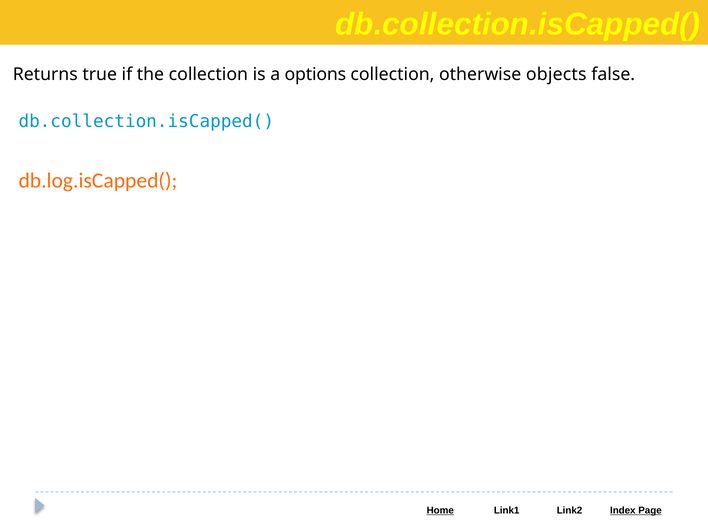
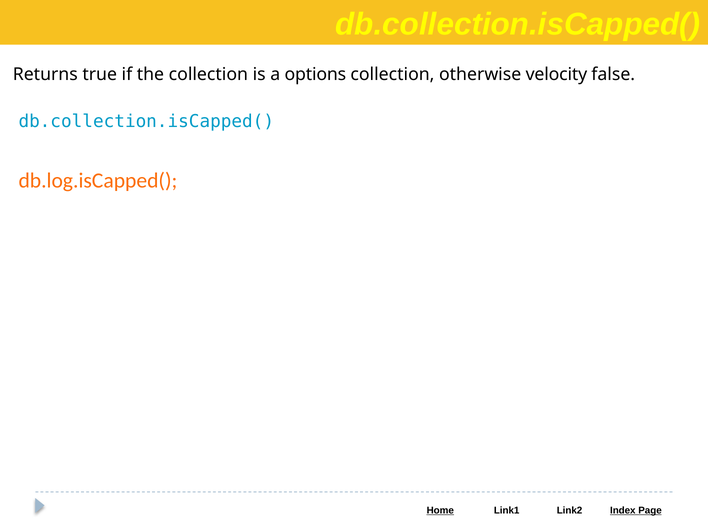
objects: objects -> velocity
